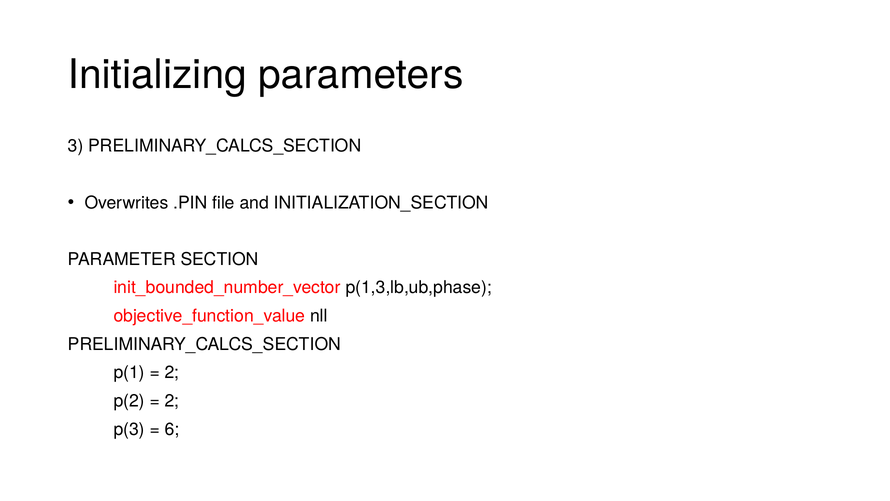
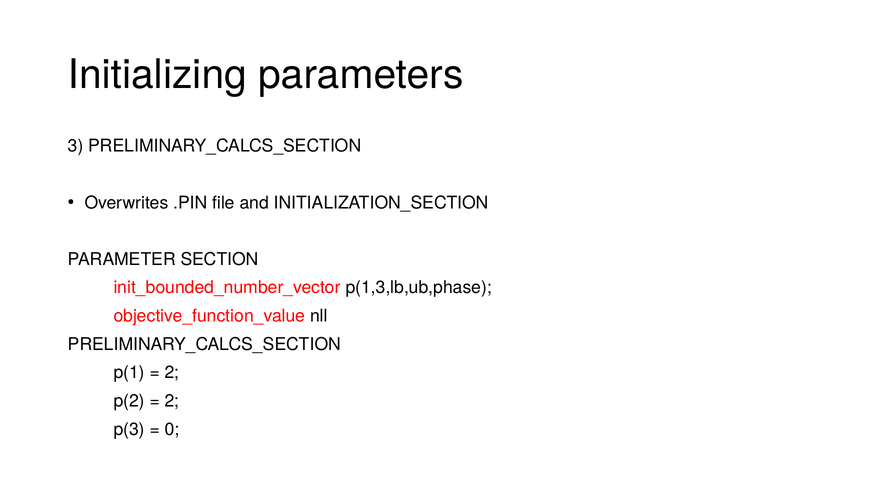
6: 6 -> 0
